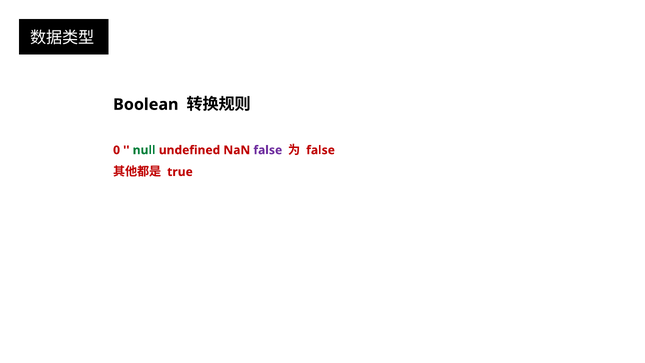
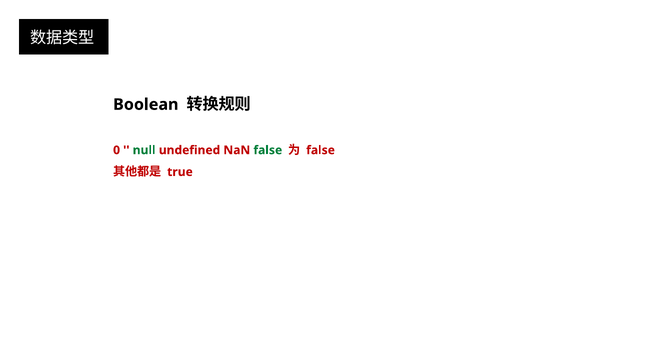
false at (268, 150) colour: purple -> green
